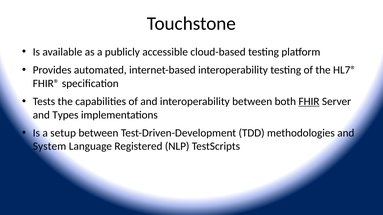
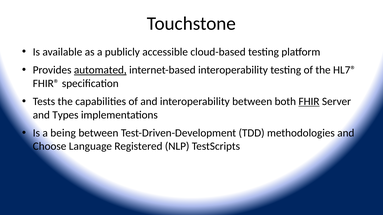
automated underline: none -> present
setup: setup -> being
System: System -> Choose
